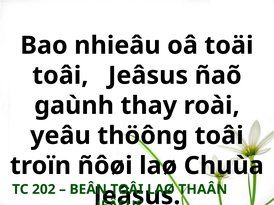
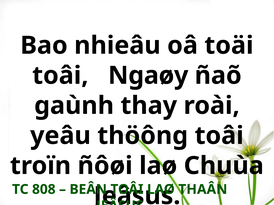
toâi Jeâsus: Jeâsus -> Ngaøy
202: 202 -> 808
